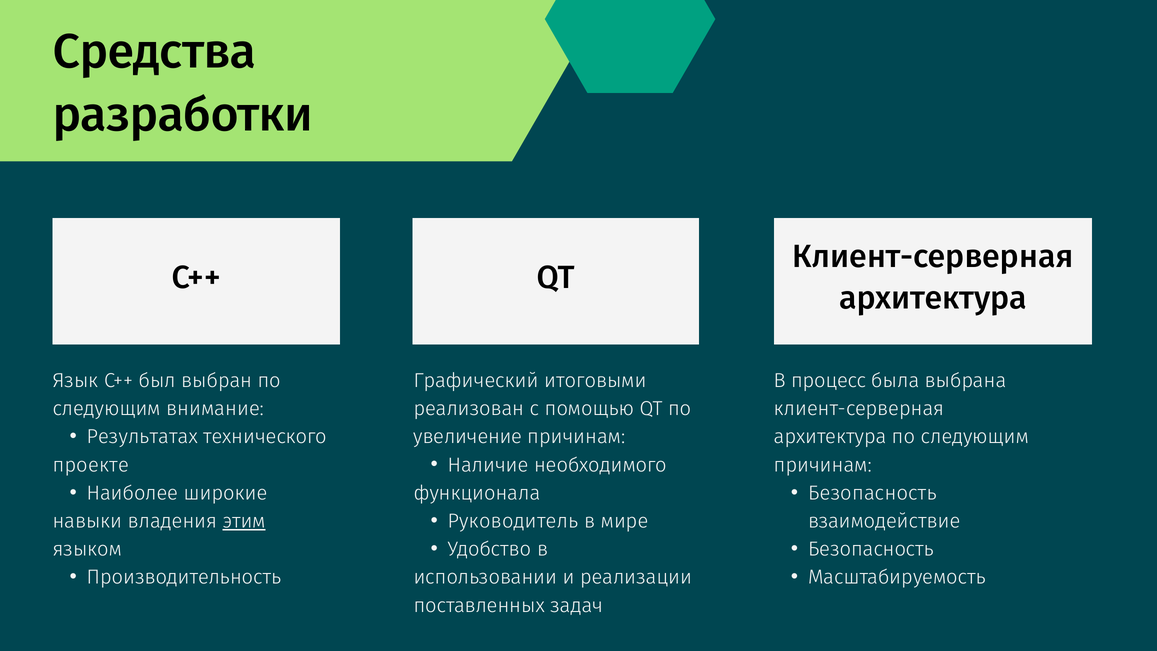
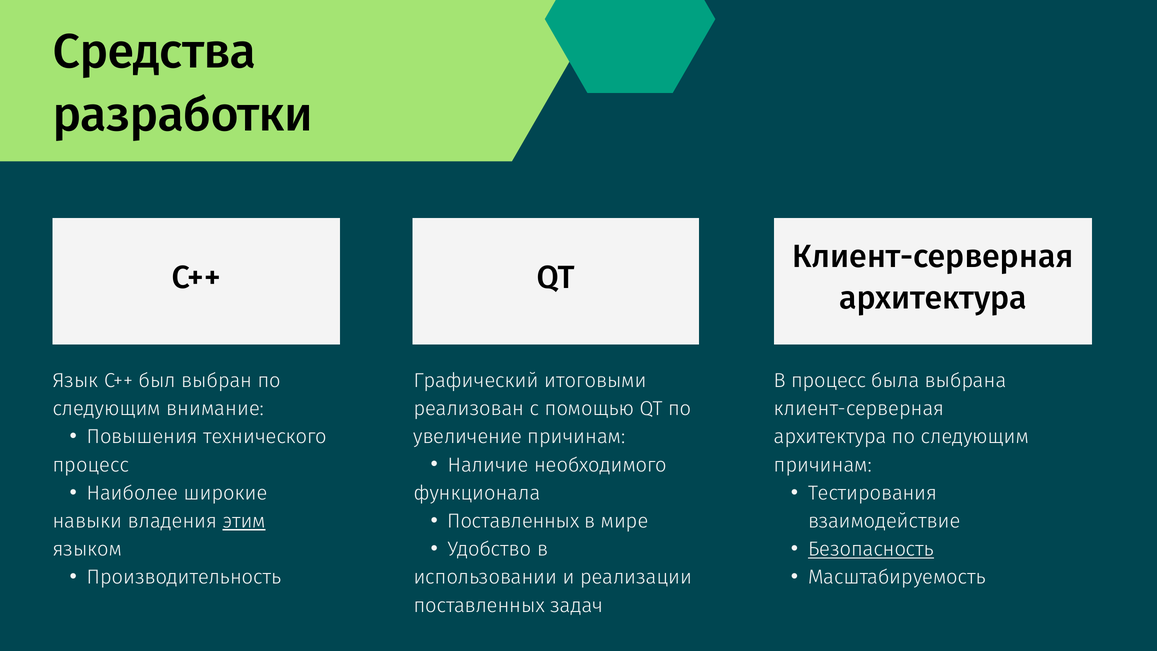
Результатах: Результатах -> Повышения
проекте at (91, 465): проекте -> процесс
Безопасность at (872, 493): Безопасность -> Тестирования
Руководитель at (513, 521): Руководитель -> Поставленных
Безопасность at (871, 549) underline: none -> present
